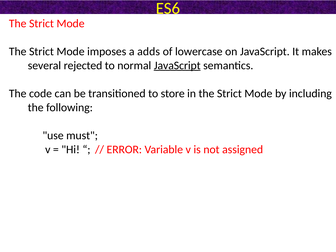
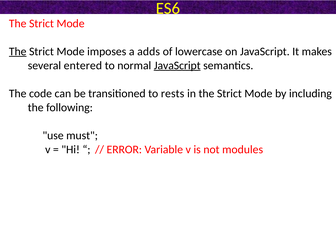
The at (18, 51) underline: none -> present
rejected: rejected -> entered
store: store -> rests
assigned: assigned -> modules
